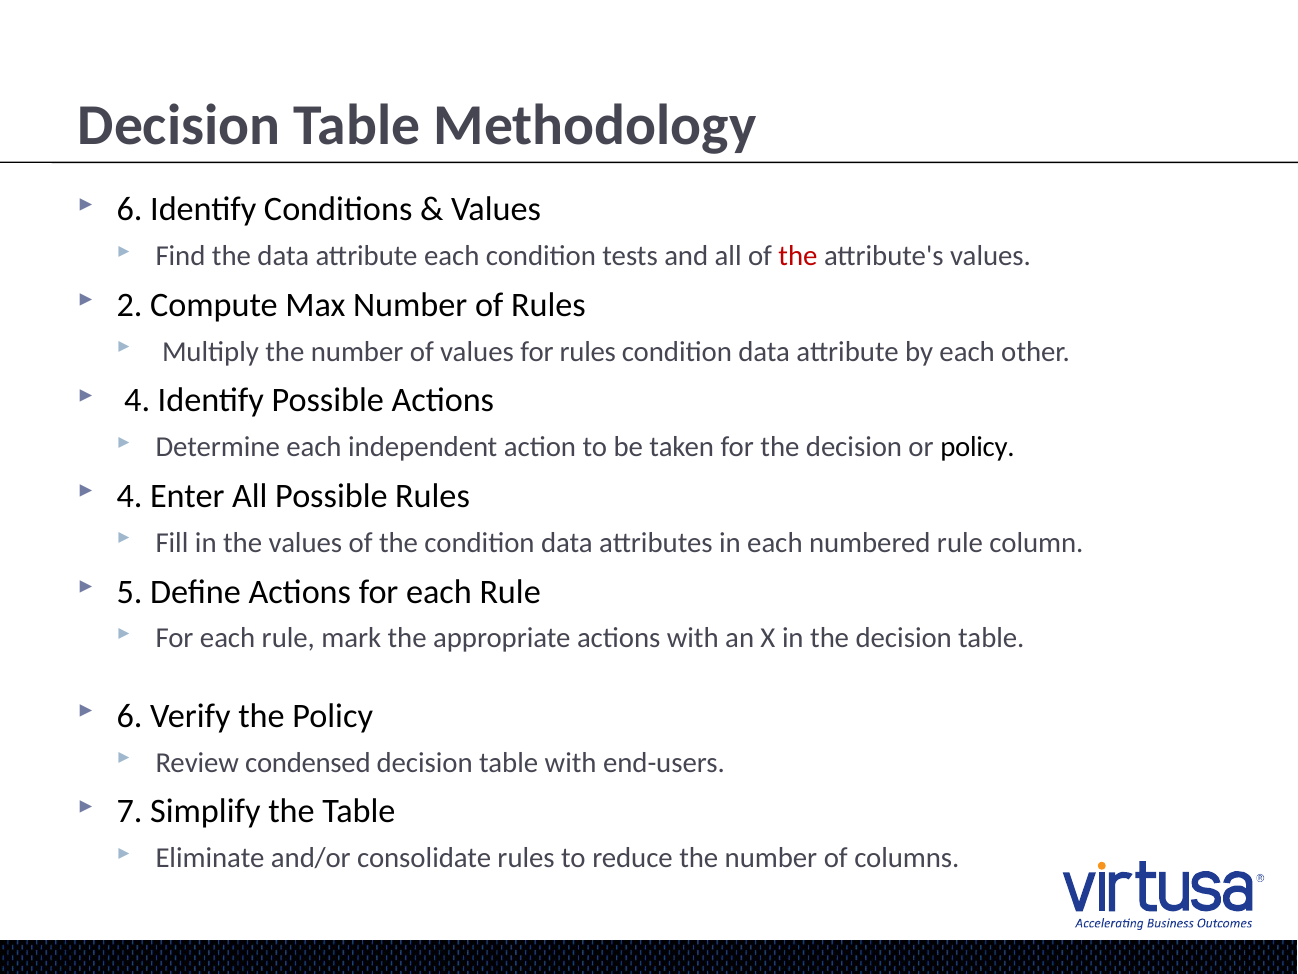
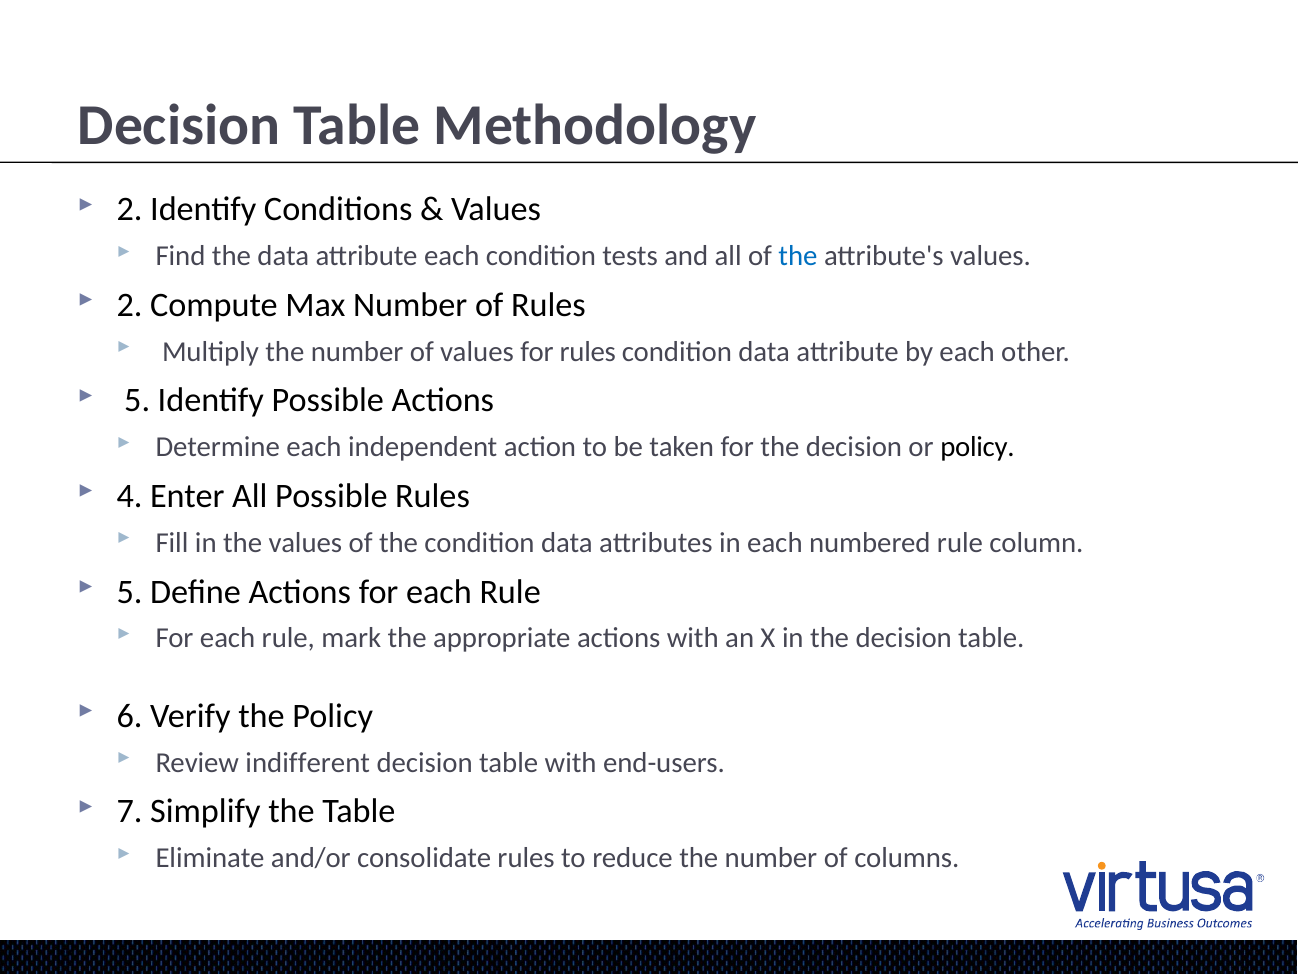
6 at (130, 209): 6 -> 2
the at (798, 256) colour: red -> blue
4 at (137, 400): 4 -> 5
condensed: condensed -> indifferent
